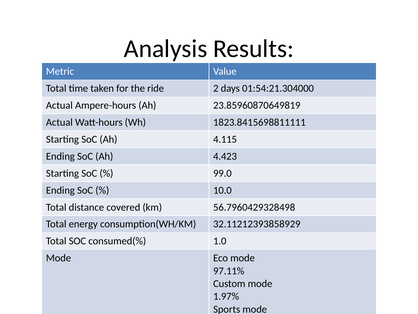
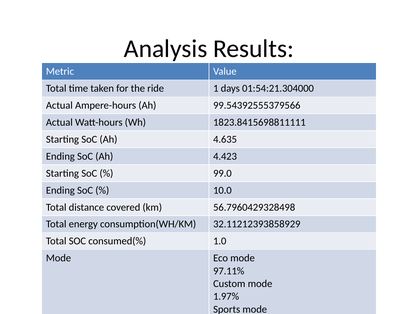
2: 2 -> 1
23.85960870649819: 23.85960870649819 -> 99.54392555379566
4.115: 4.115 -> 4.635
